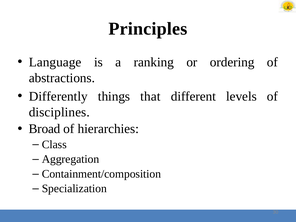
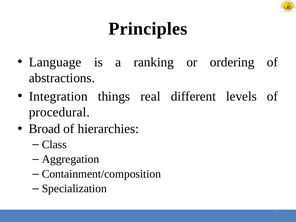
Differently: Differently -> Integration
that: that -> real
disciplines: disciplines -> procedural
